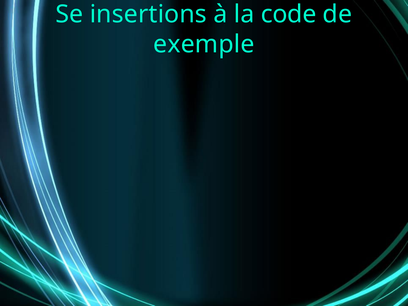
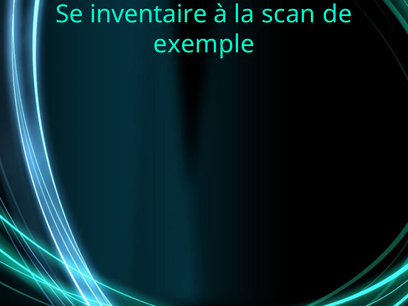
insertions: insertions -> inventaire
code: code -> scan
